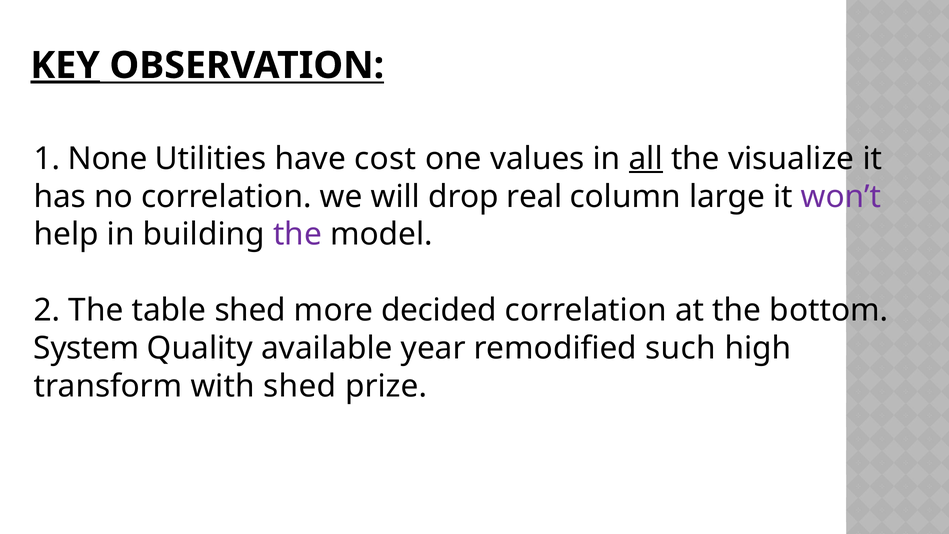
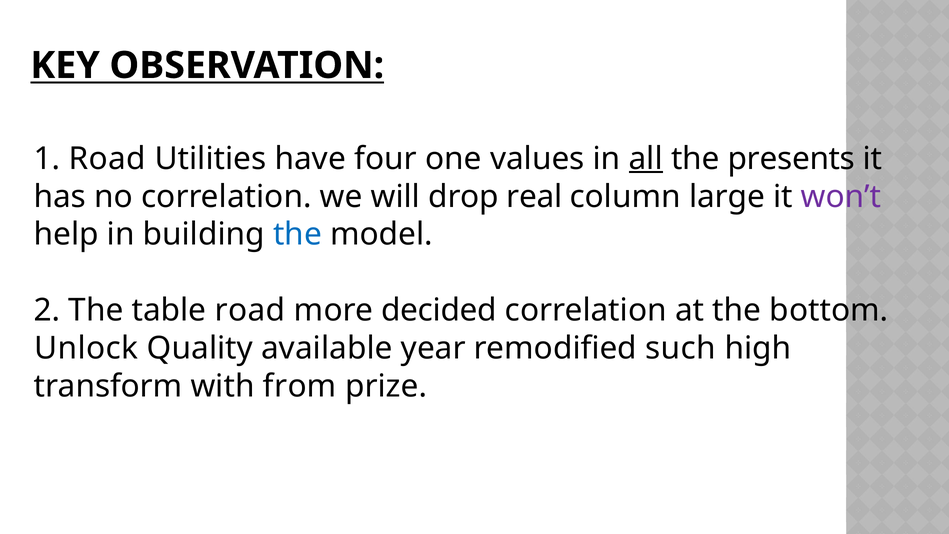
KEY underline: present -> none
1 None: None -> Road
cost: cost -> four
visualize: visualize -> presents
the at (297, 234) colour: purple -> blue
table shed: shed -> road
System: System -> Unlock
with shed: shed -> from
